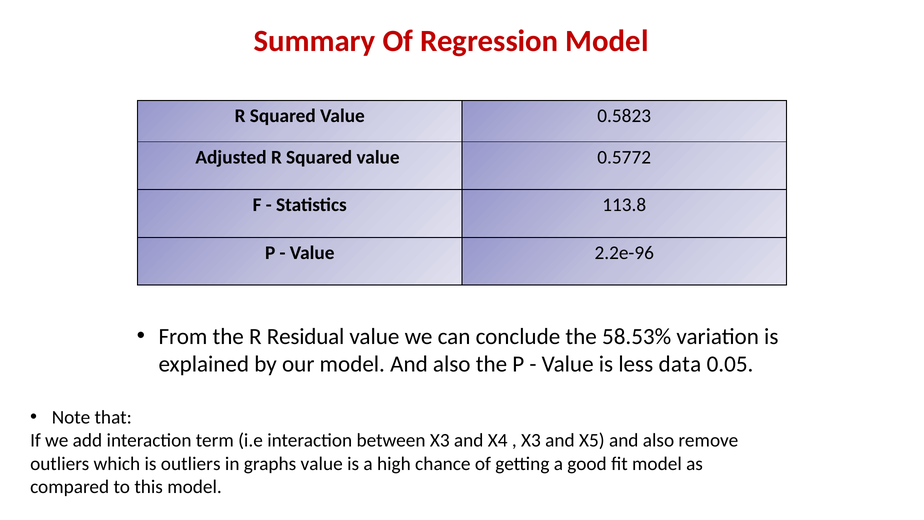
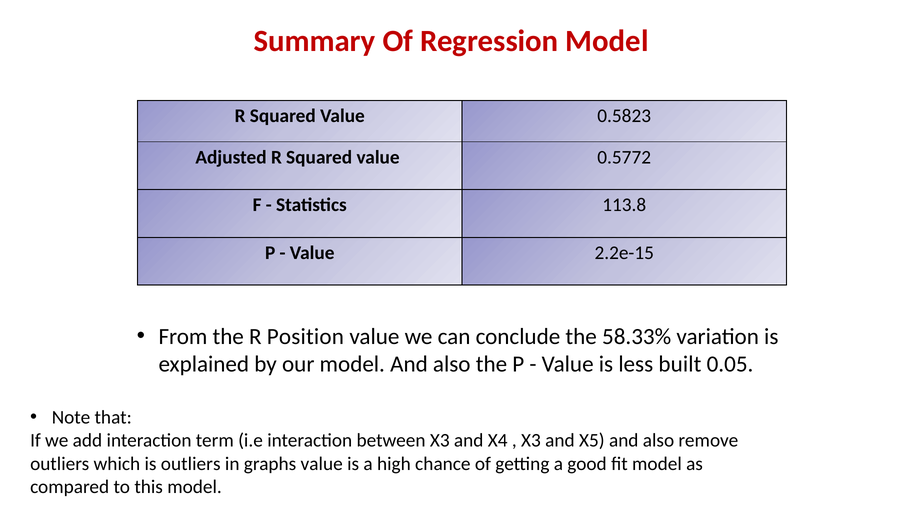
2.2e-96: 2.2e-96 -> 2.2e-15
Residual: Residual -> Position
58.53%: 58.53% -> 58.33%
data: data -> built
